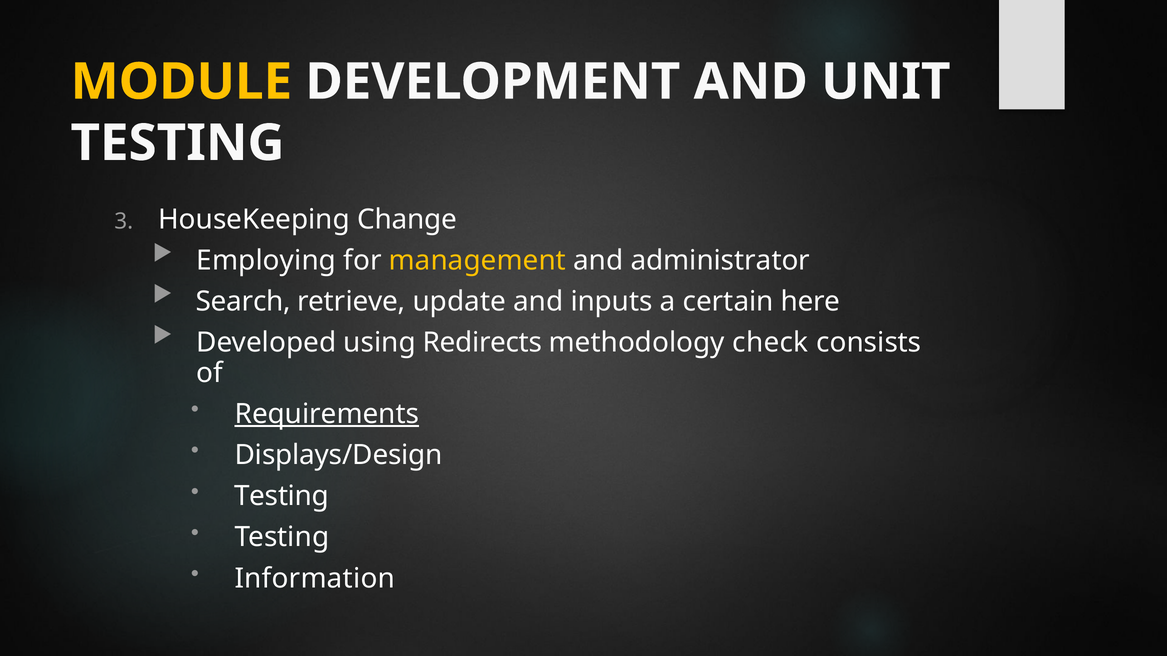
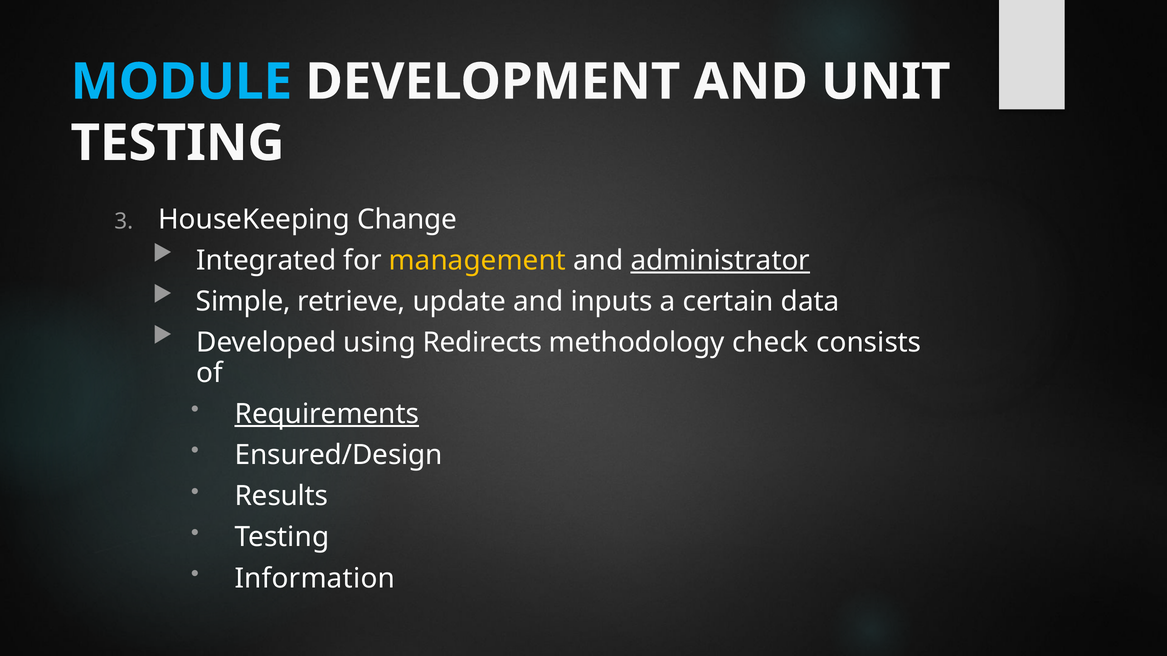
MODULE colour: yellow -> light blue
Employing: Employing -> Integrated
administrator underline: none -> present
Search: Search -> Simple
here: here -> data
Displays/Design: Displays/Design -> Ensured/Design
Testing at (282, 496): Testing -> Results
